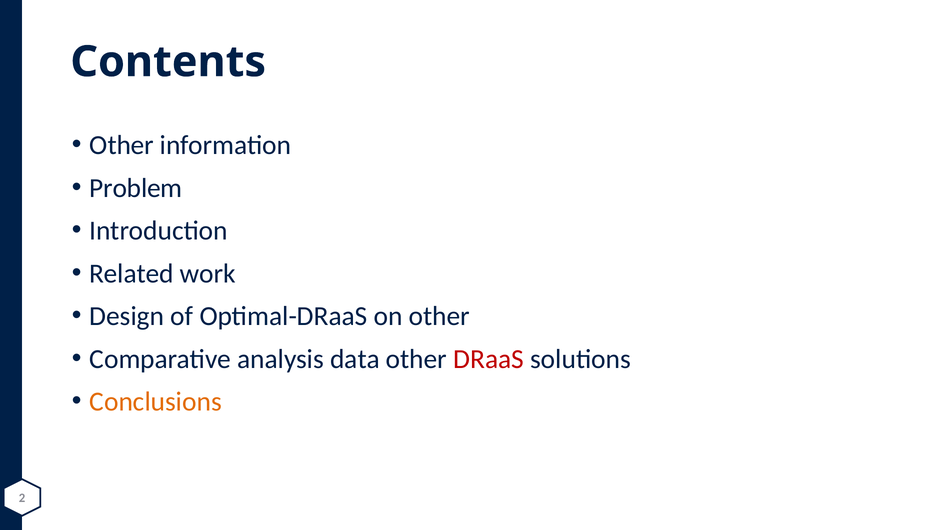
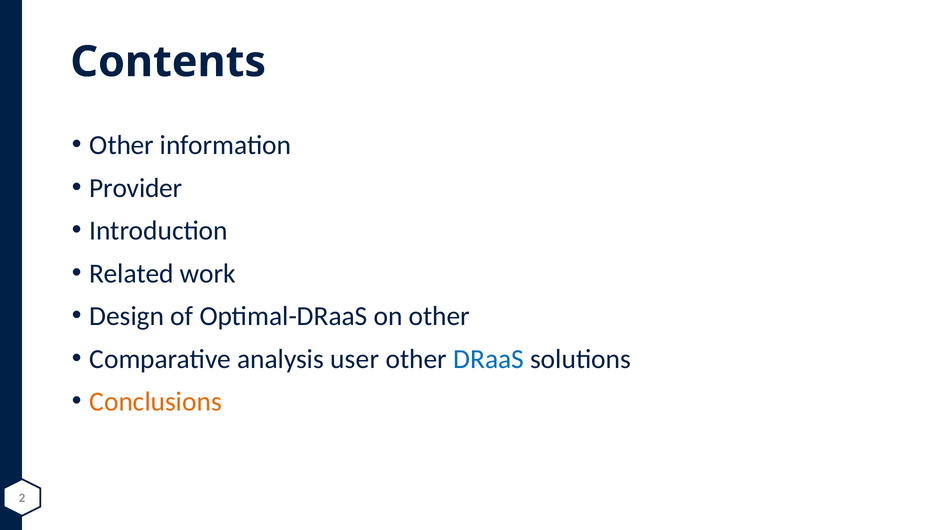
Problem: Problem -> Provider
data: data -> user
DRaaS colour: red -> blue
